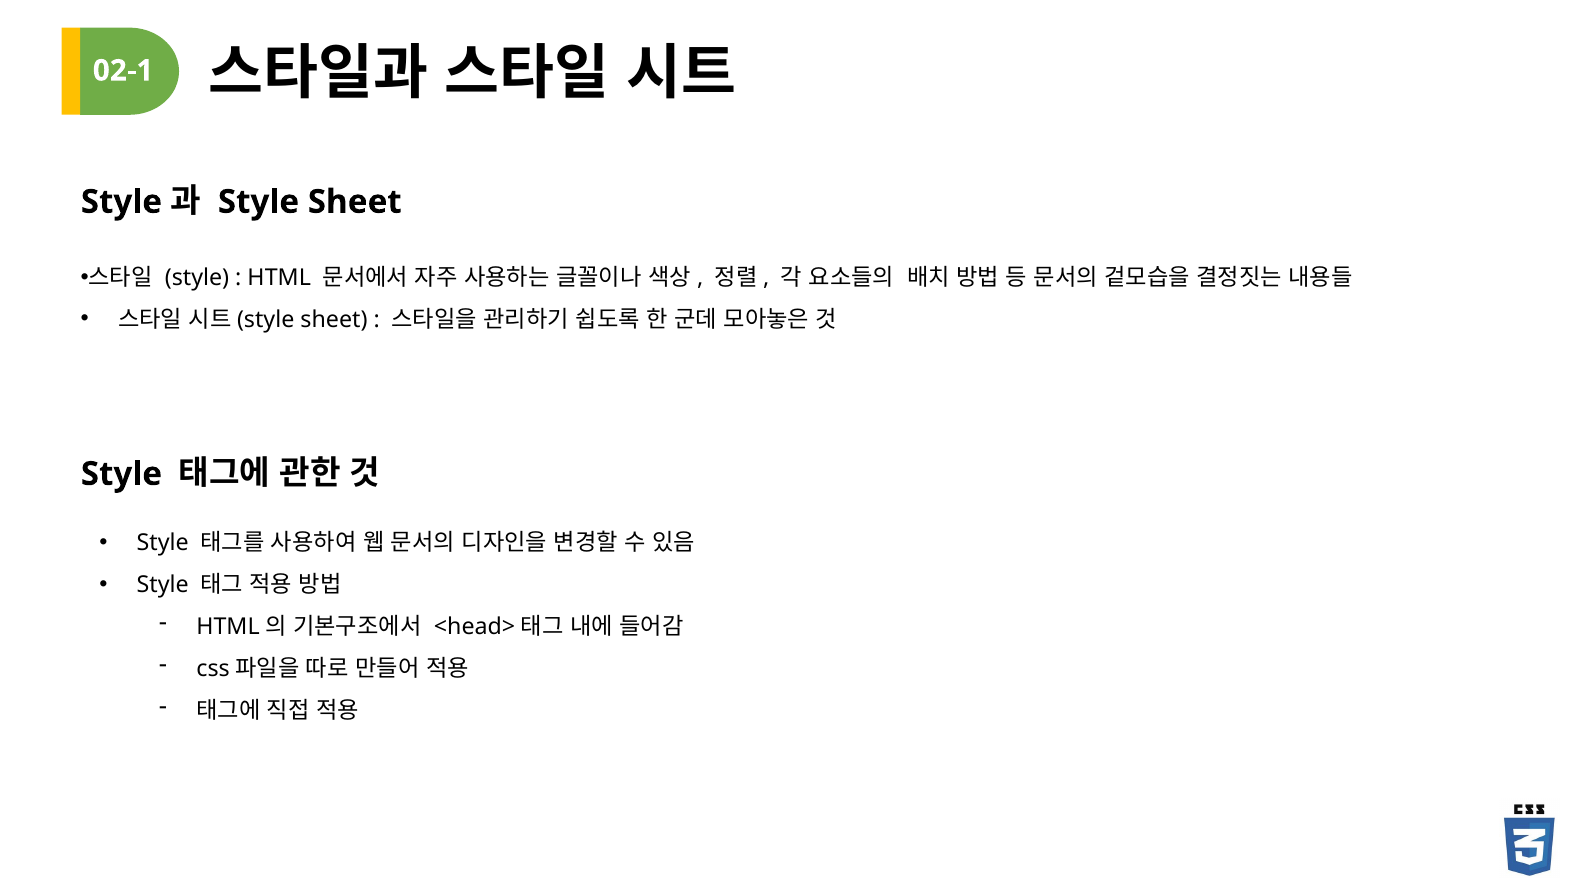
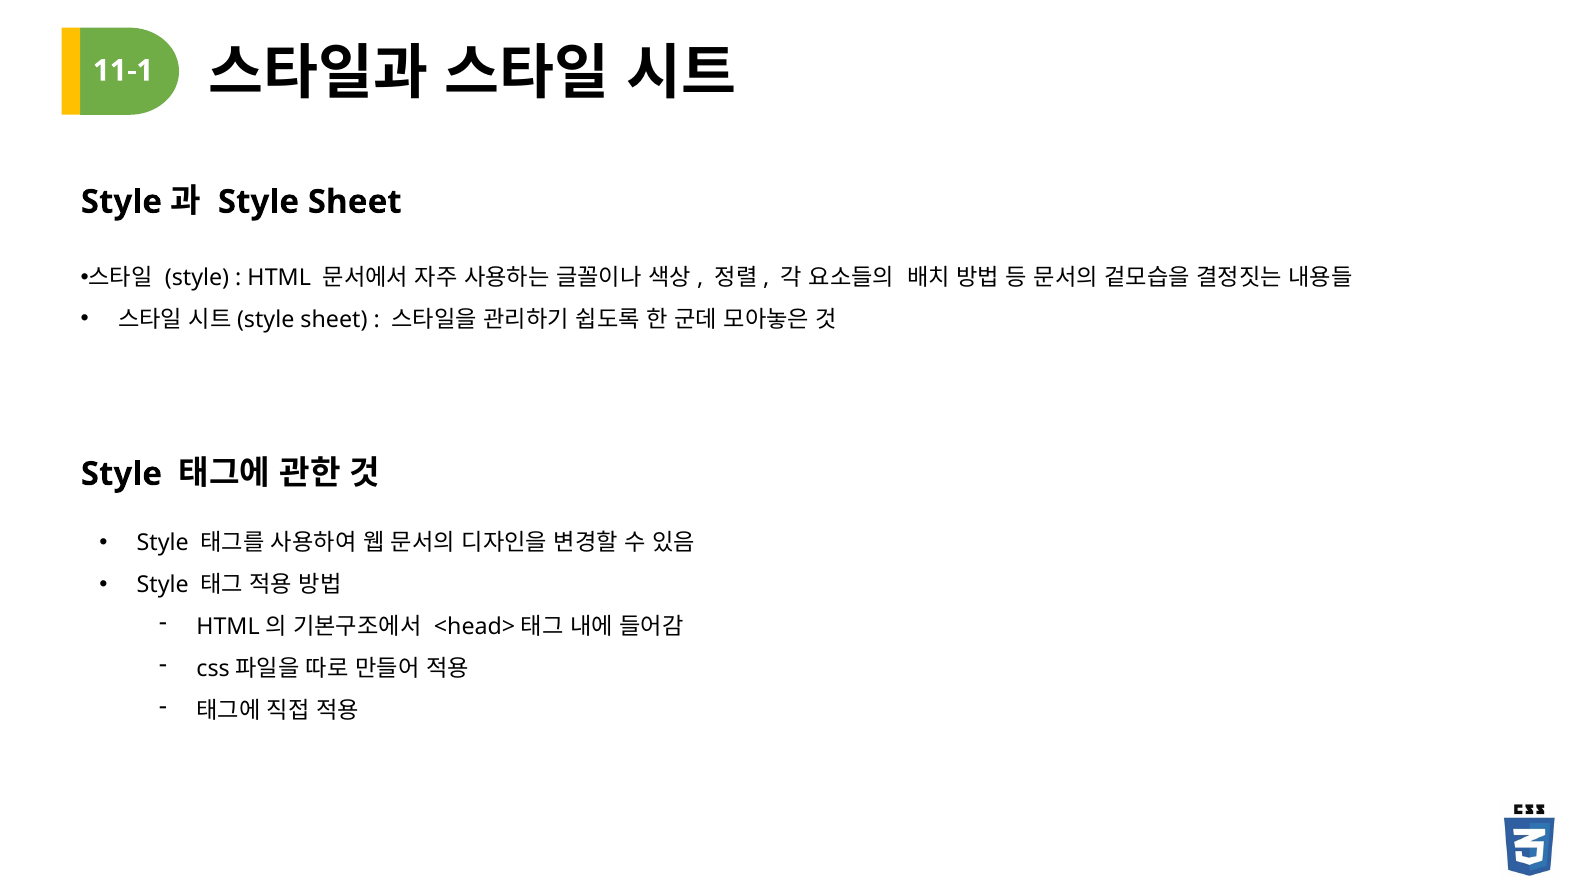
02-1: 02-1 -> 11-1
